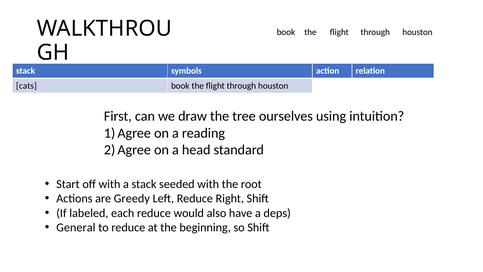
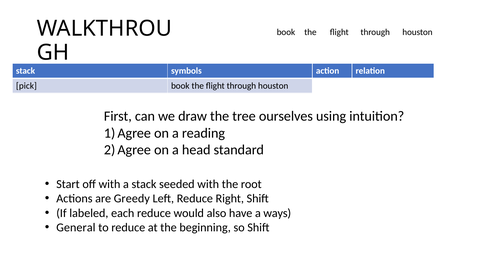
cats: cats -> pick
deps: deps -> ways
